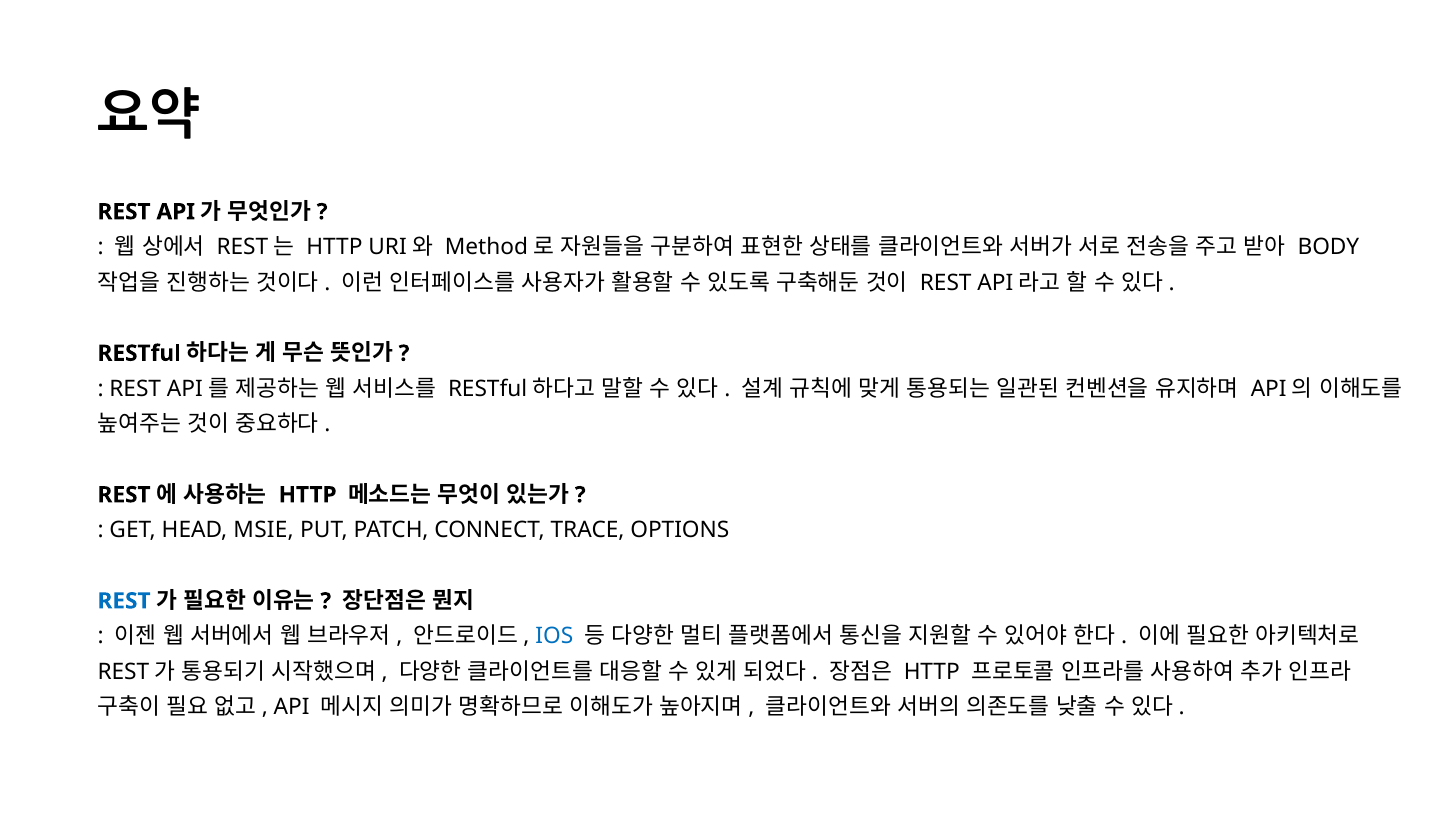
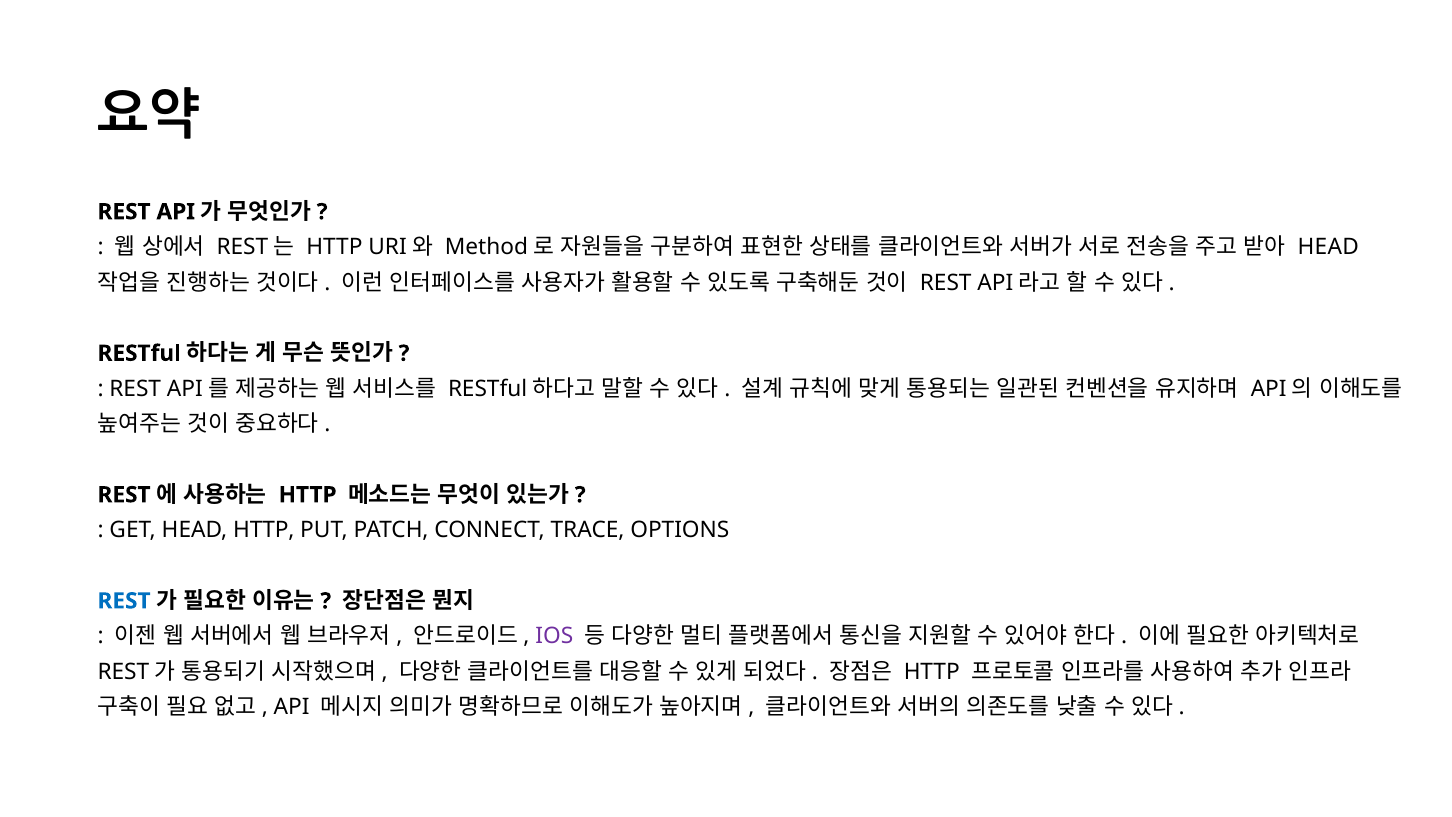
BODY at (1328, 247): BODY -> HEAD
HEAD MSIE: MSIE -> HTTP
IOS colour: blue -> purple
